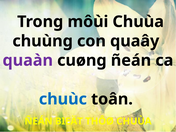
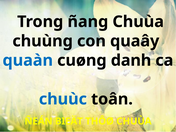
môùi: môùi -> ñang
quaàn colour: purple -> blue
cuøng ñeán: ñeán -> danh
